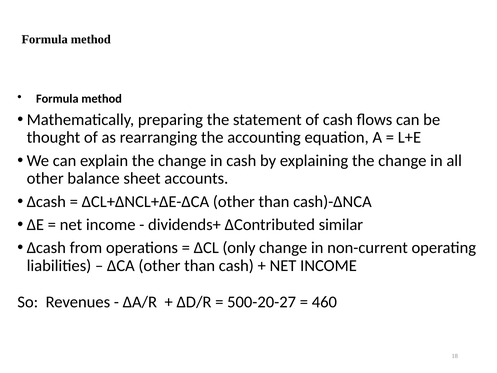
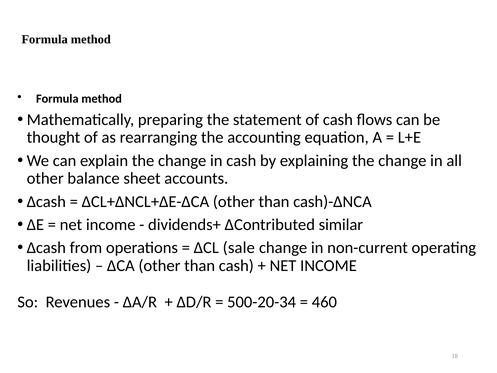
only: only -> sale
500-20-27: 500-20-27 -> 500-20-34
